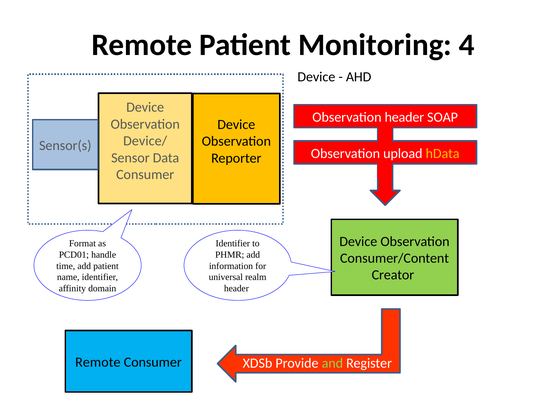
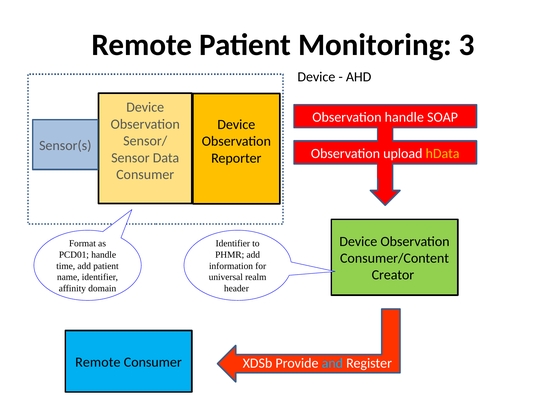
4: 4 -> 3
Observation header: header -> handle
Device/: Device/ -> Sensor/
and colour: light green -> light blue
